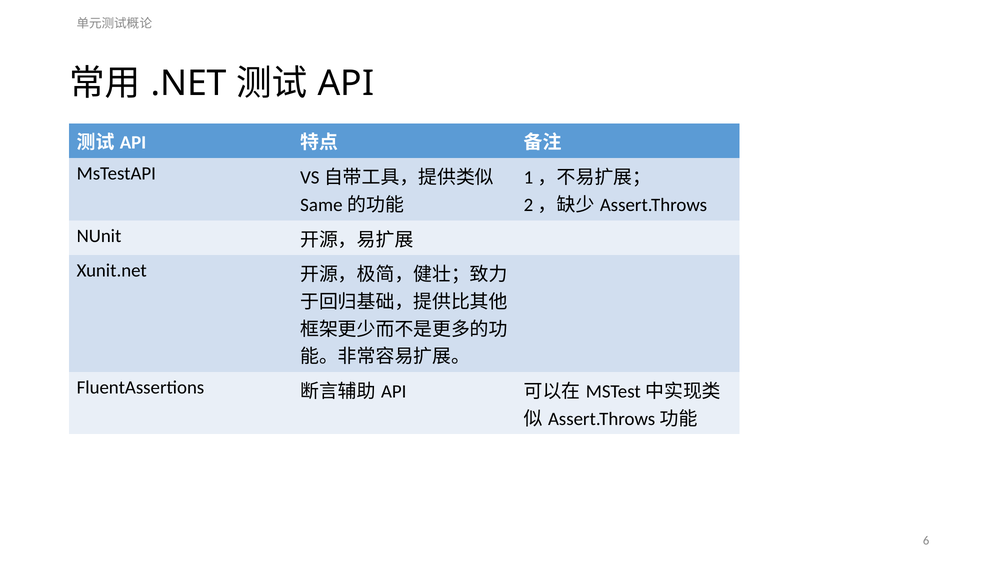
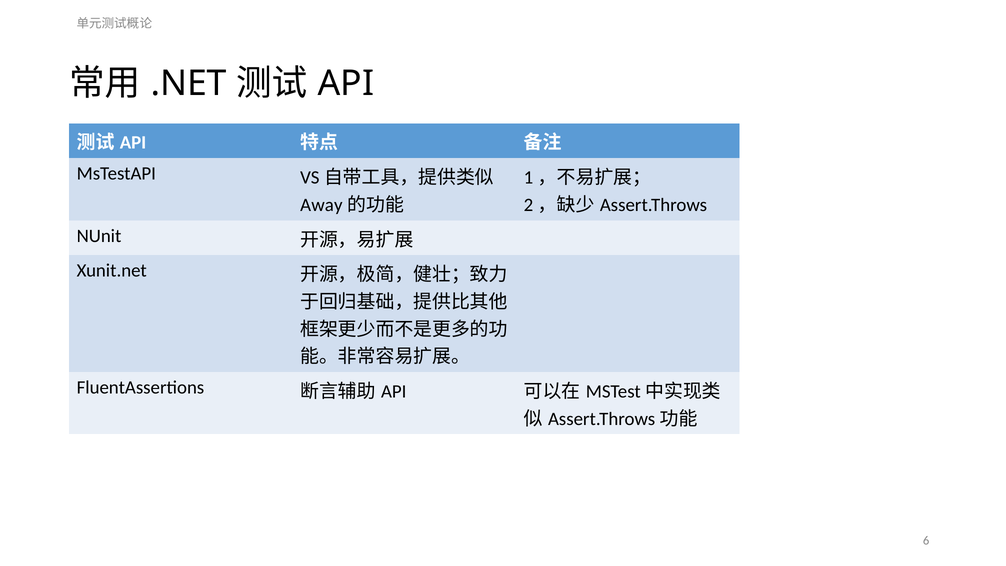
Same: Same -> Away
